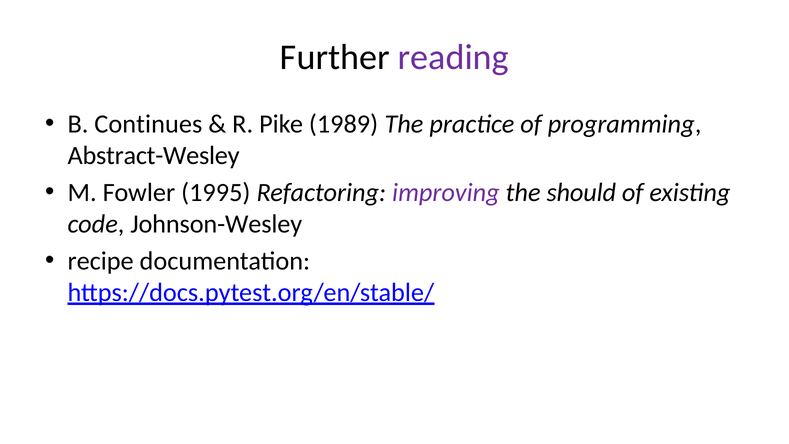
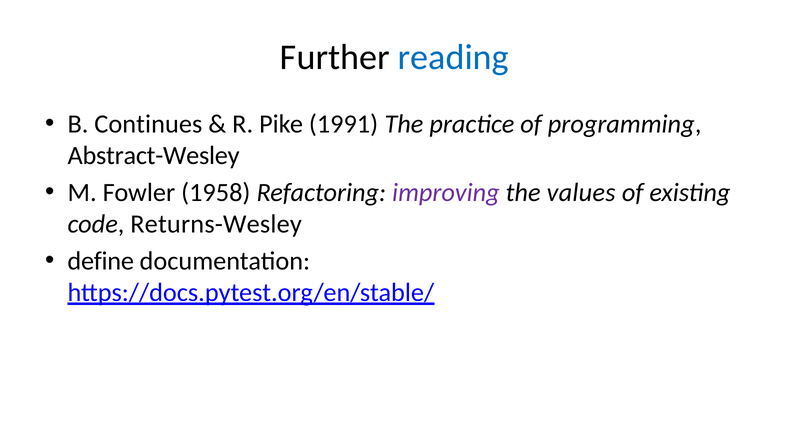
reading colour: purple -> blue
1989: 1989 -> 1991
1995: 1995 -> 1958
should: should -> values
Johnson-Wesley: Johnson-Wesley -> Returns-Wesley
recipe: recipe -> define
